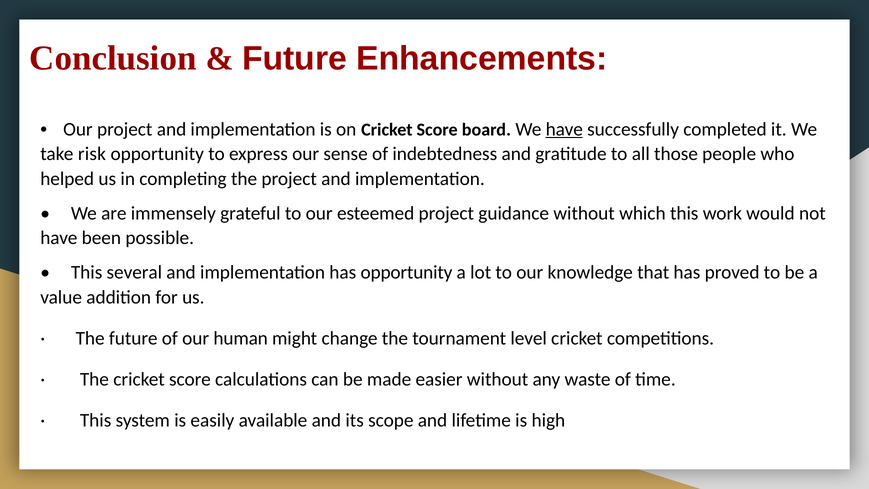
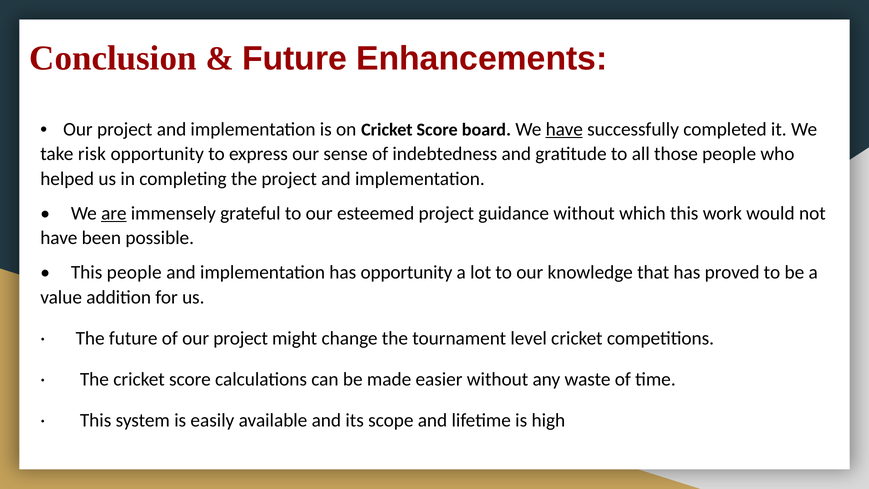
are underline: none -> present
This several: several -> people
of our human: human -> project
